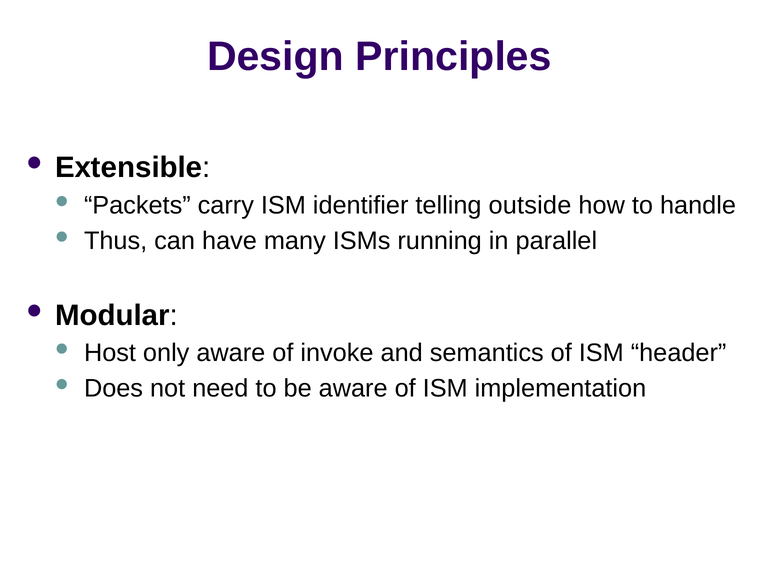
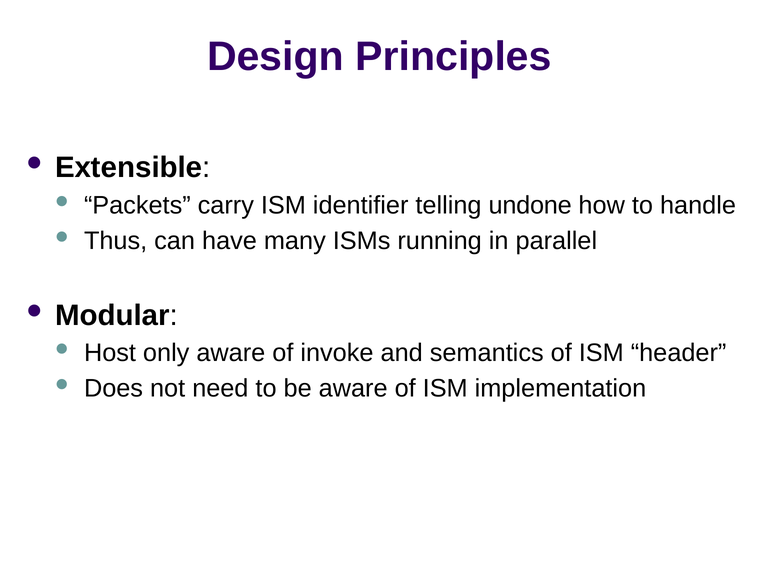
outside: outside -> undone
